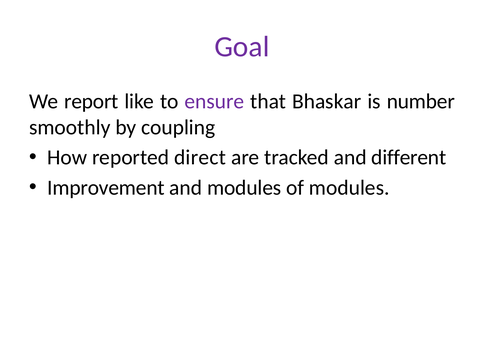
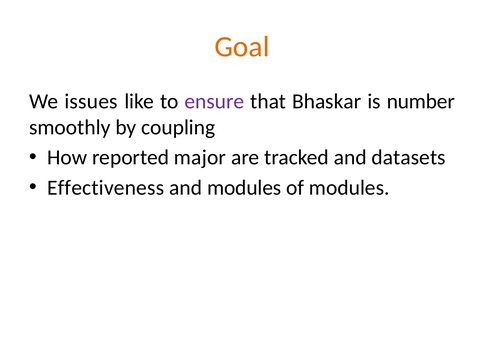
Goal colour: purple -> orange
report: report -> issues
direct: direct -> major
different: different -> datasets
Improvement: Improvement -> Effectiveness
